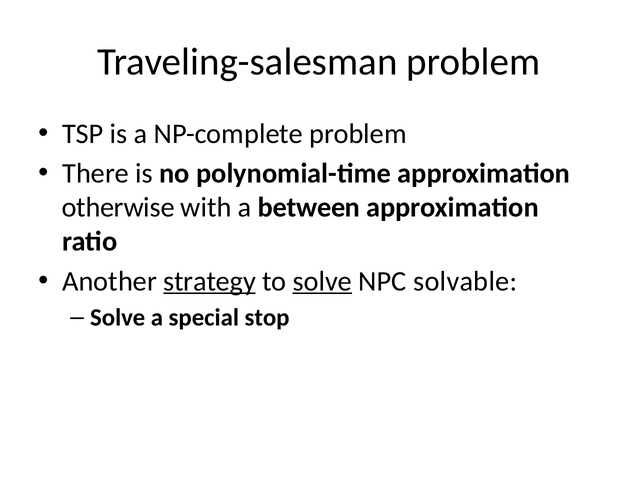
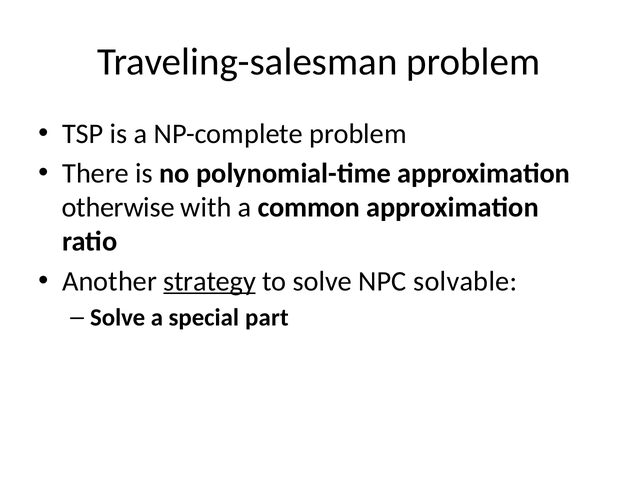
between: between -> common
solve at (322, 281) underline: present -> none
stop: stop -> part
